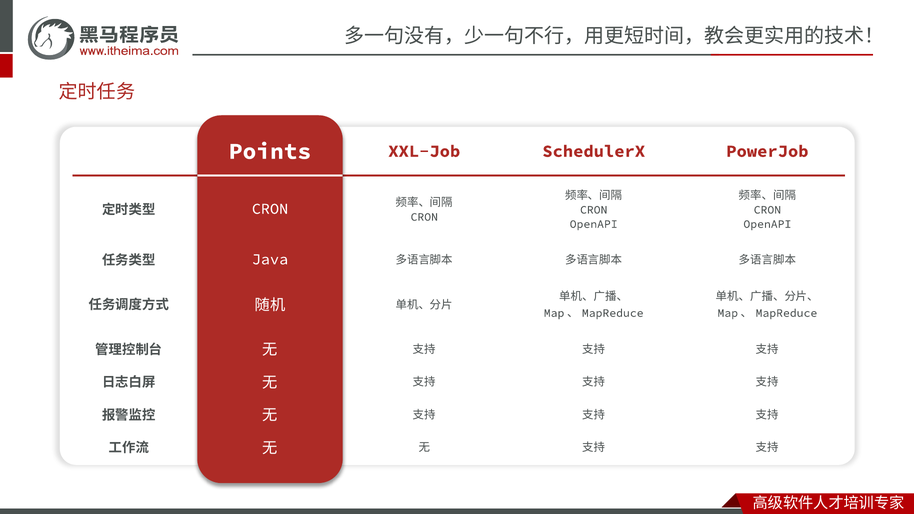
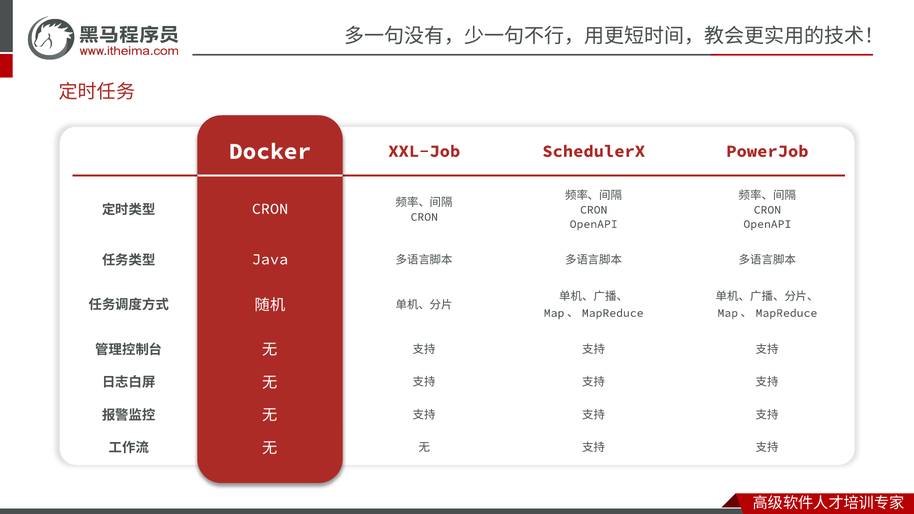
Points: Points -> Docker
